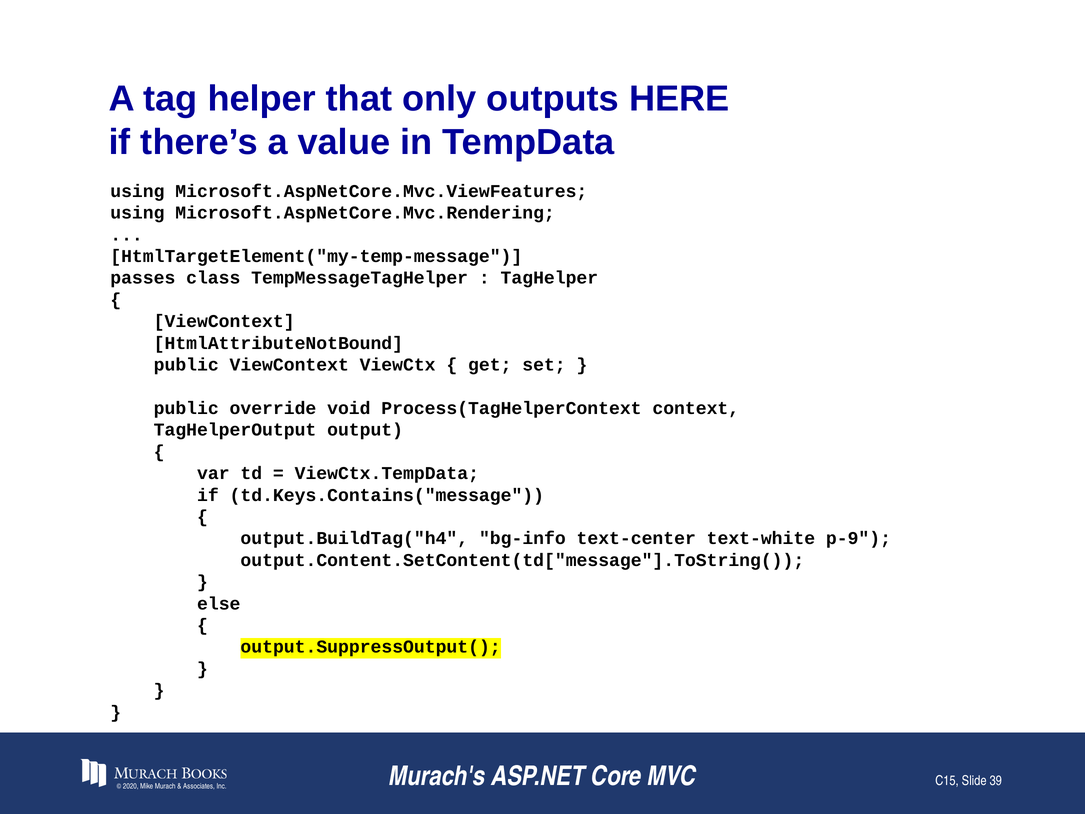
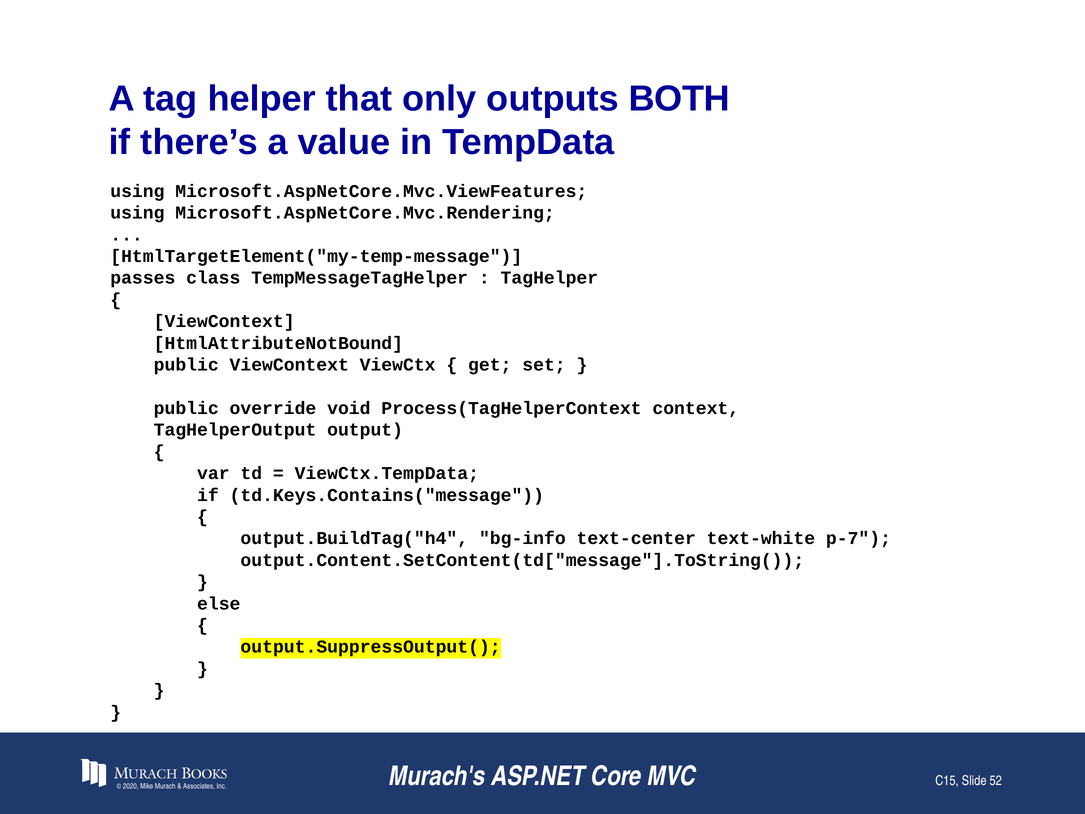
HERE: HERE -> BOTH
p-9: p-9 -> p-7
39: 39 -> 52
